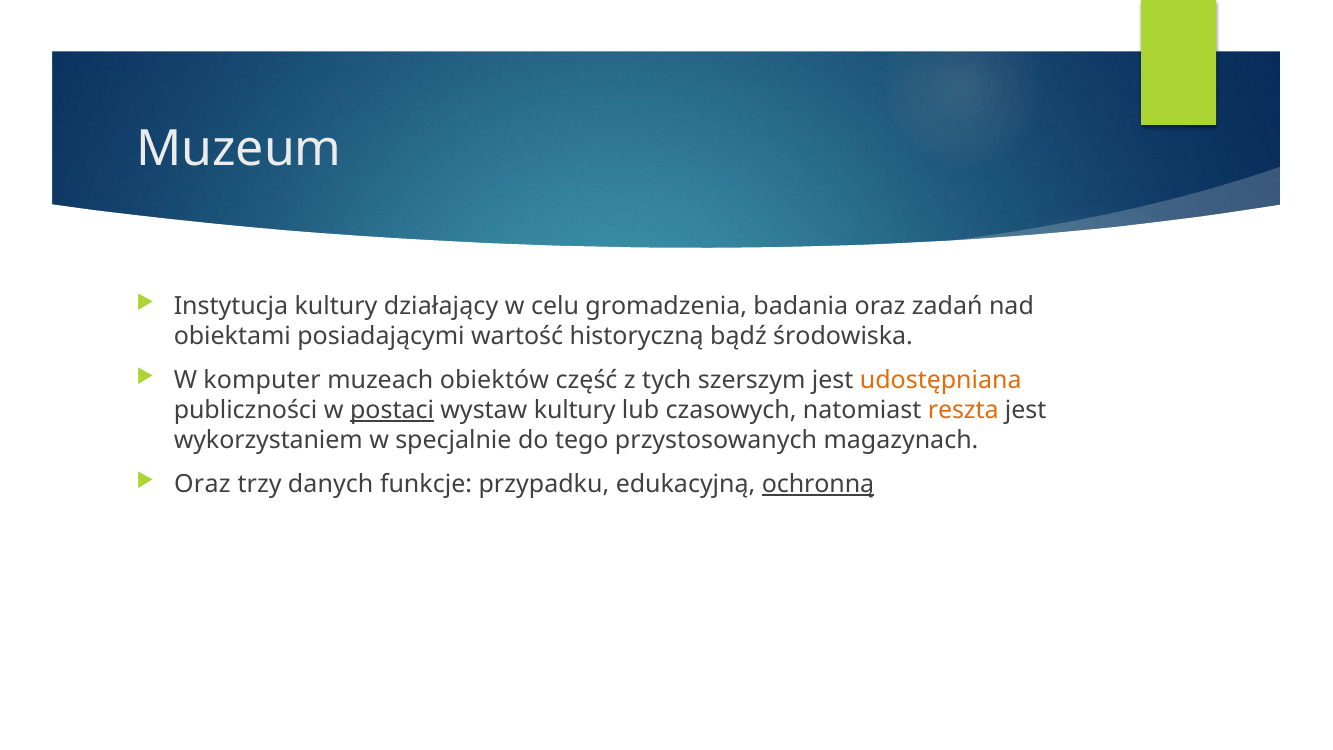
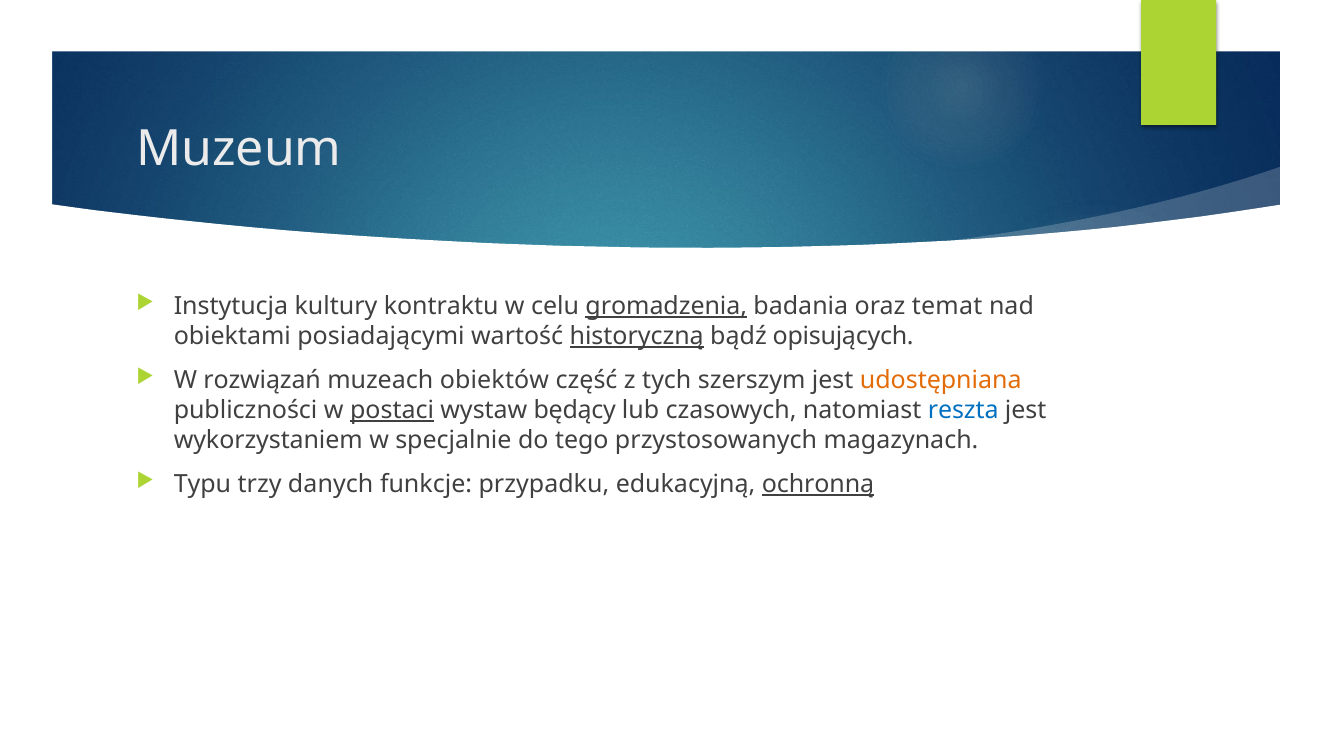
działający: działający -> kontraktu
gromadzenia underline: none -> present
zadań: zadań -> temat
historyczną underline: none -> present
środowiska: środowiska -> opisujących
komputer: komputer -> rozwiązań
wystaw kultury: kultury -> będący
reszta colour: orange -> blue
Oraz at (202, 484): Oraz -> Typu
